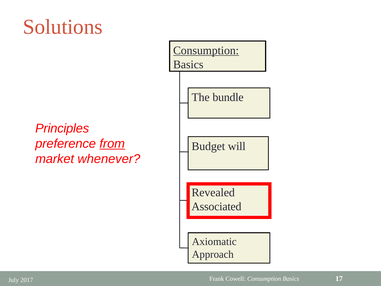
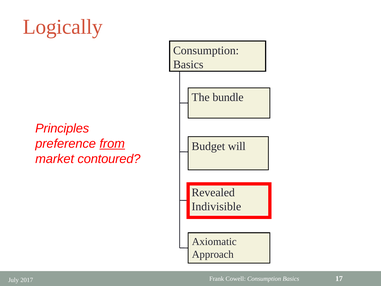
Solutions: Solutions -> Logically
Consumption at (206, 50) underline: present -> none
whenever: whenever -> contoured
Associated: Associated -> Indivisible
